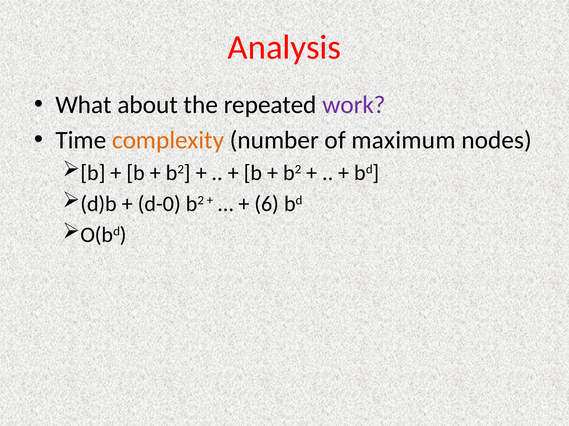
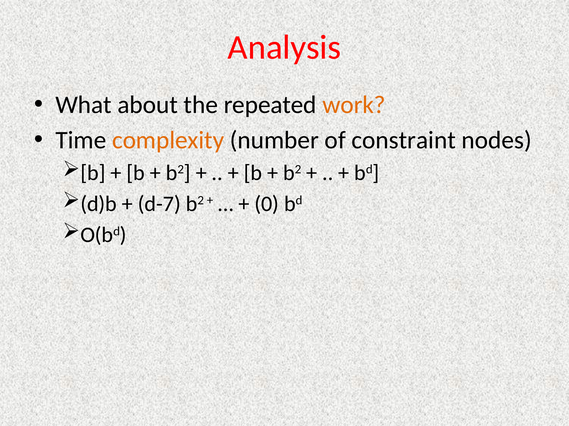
work colour: purple -> orange
maximum: maximum -> constraint
d-0: d-0 -> d-7
6: 6 -> 0
